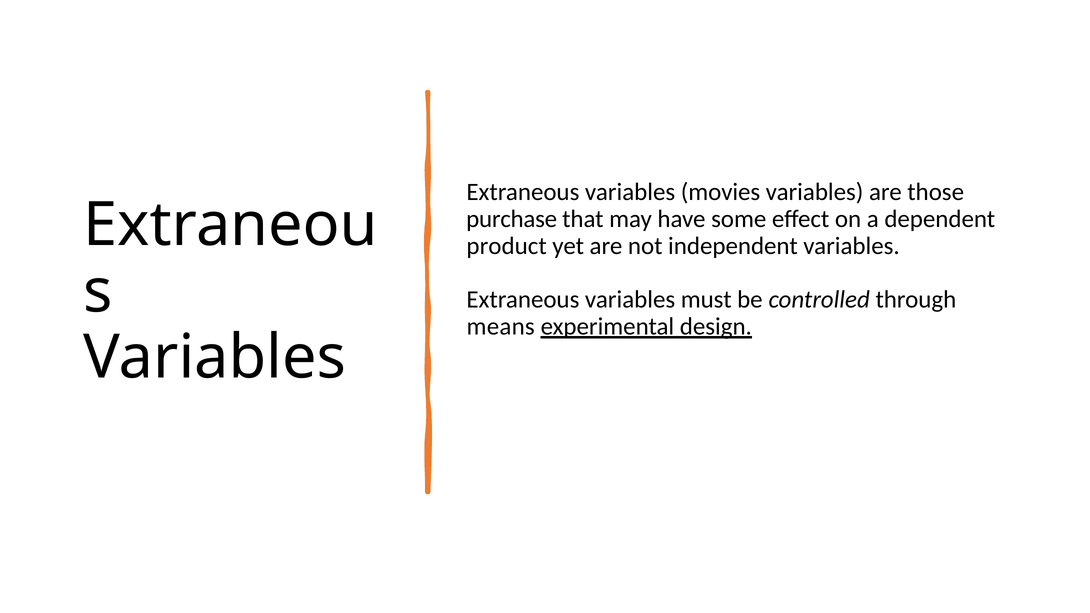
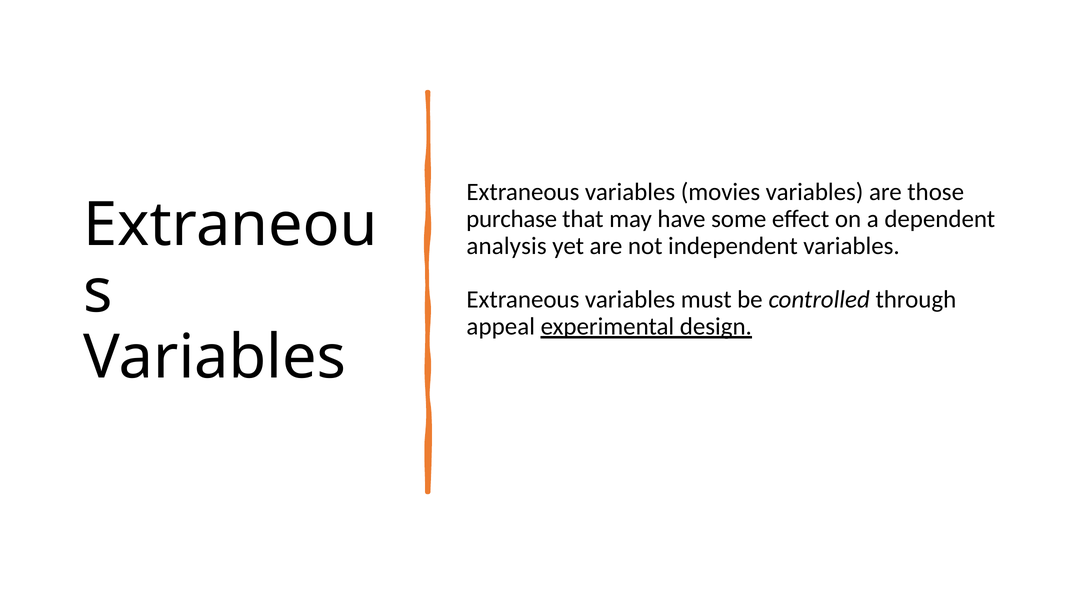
product: product -> analysis
means: means -> appeal
